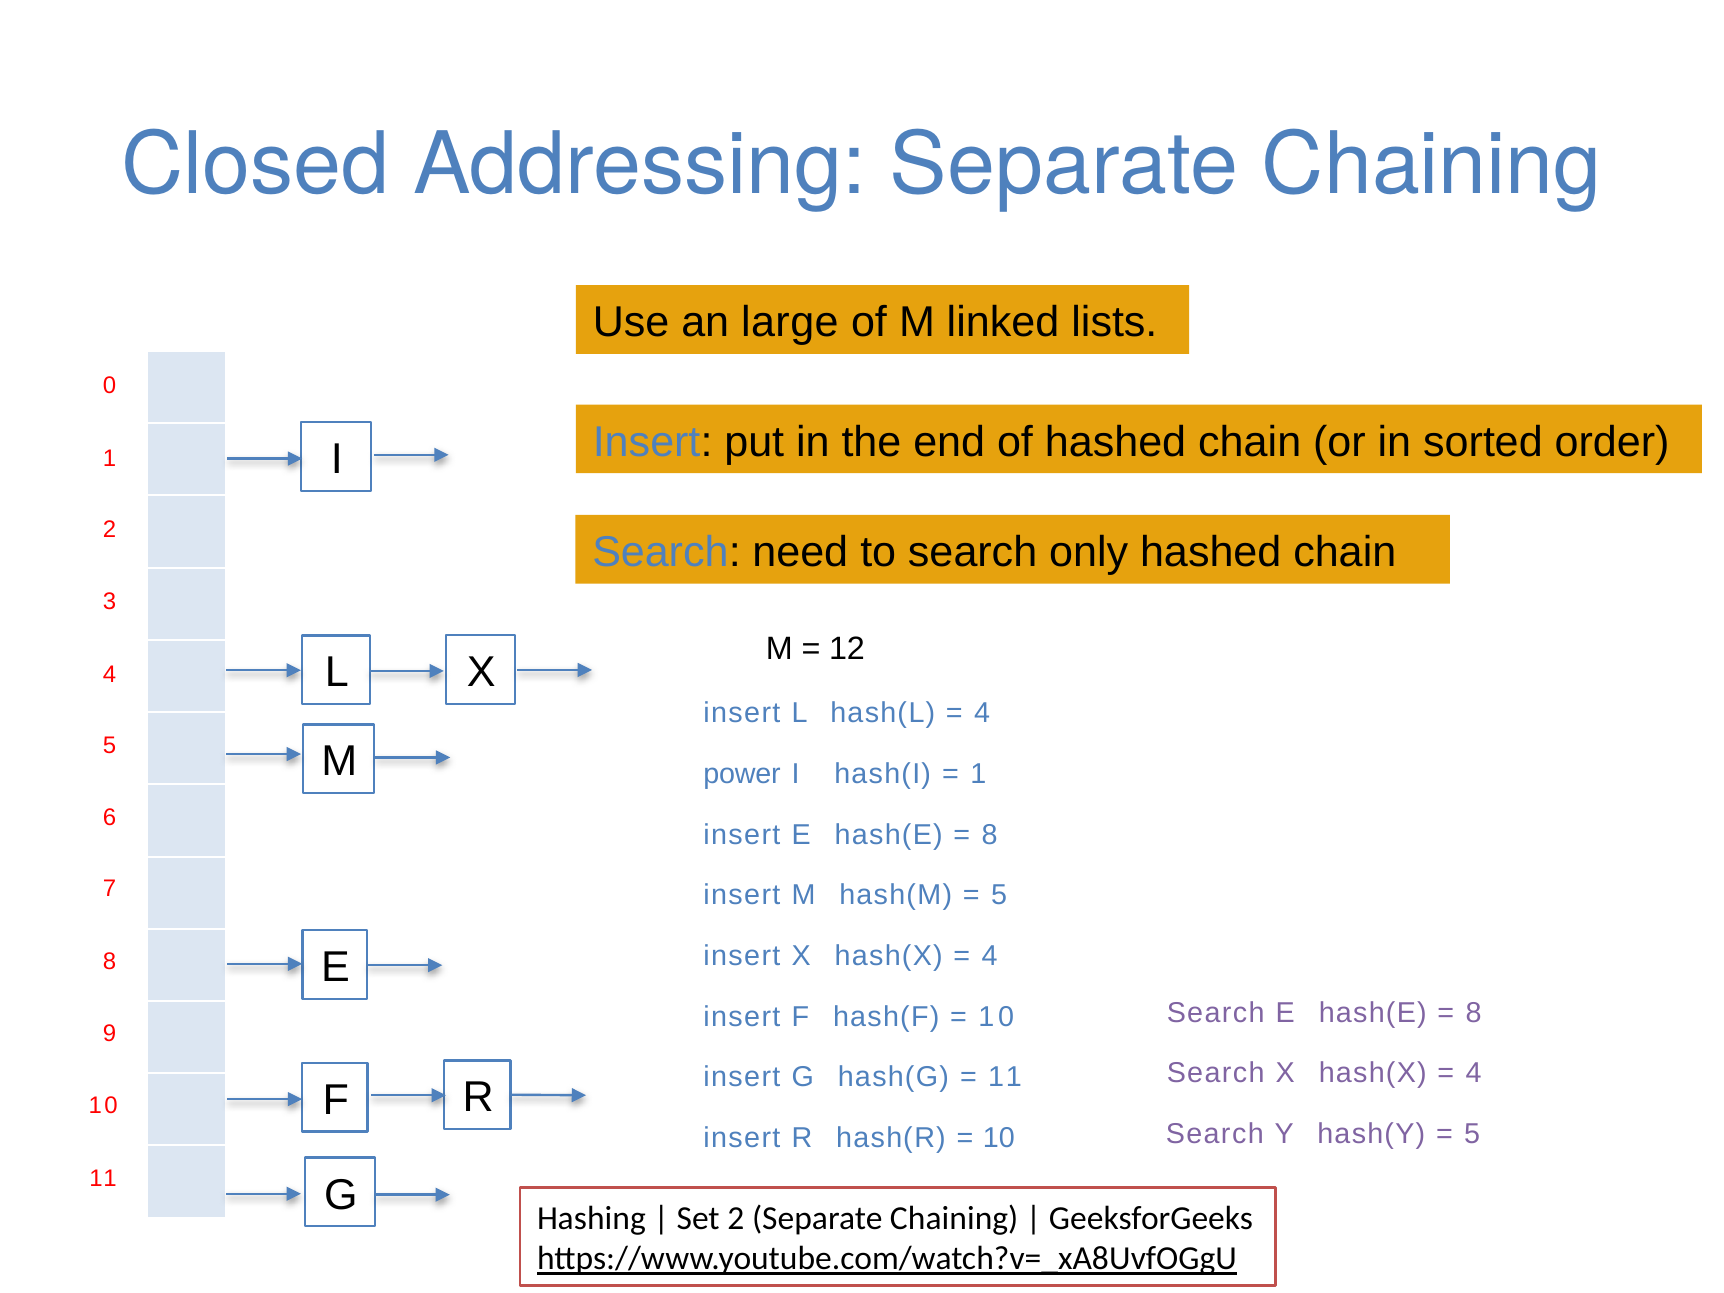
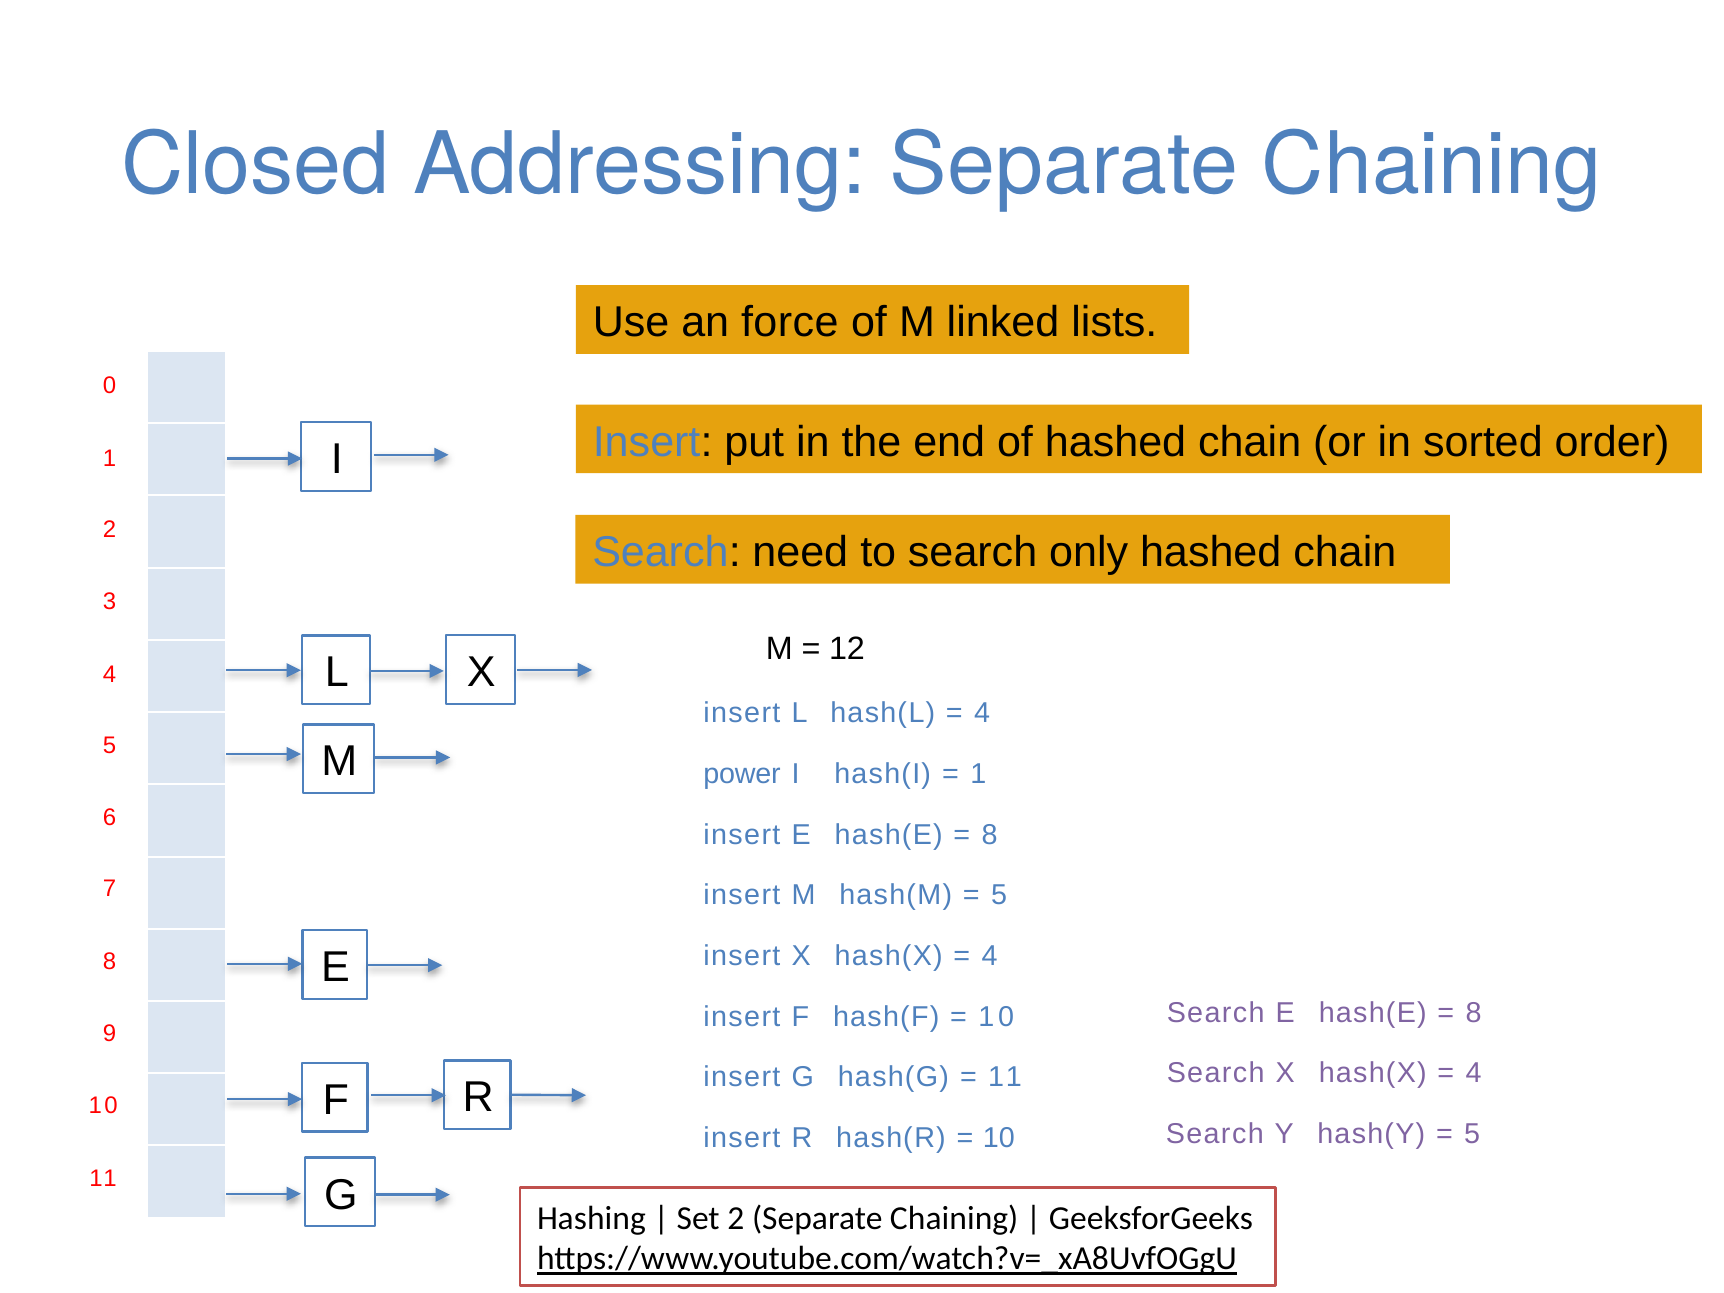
large: large -> force
